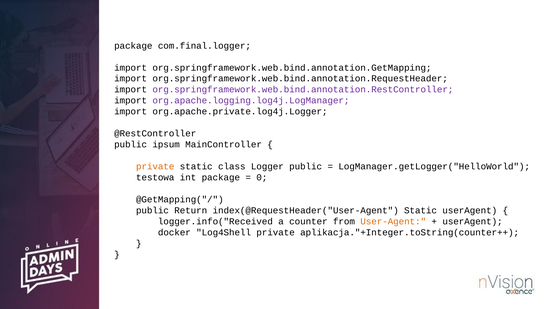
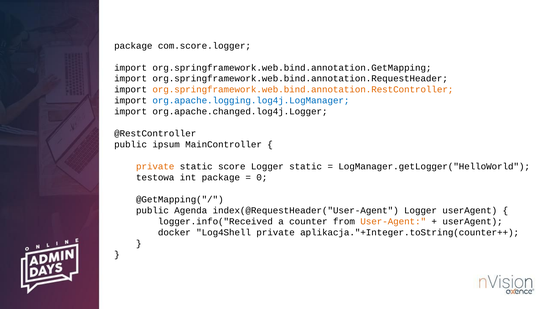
com.final.logger: com.final.logger -> com.score.logger
org.springframework.web.bind.annotation.RestController colour: purple -> orange
org.apache.logging.log4j.LogManager colour: purple -> blue
org.apache.private.log4j.Logger: org.apache.private.log4j.Logger -> org.apache.changed.log4j.Logger
class: class -> score
Logger public: public -> static
Return: Return -> Agenda
index(@RequestHeader("User-Agent Static: Static -> Logger
